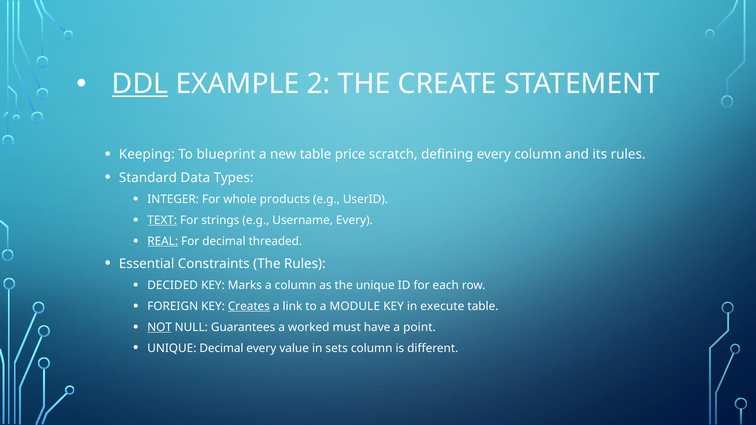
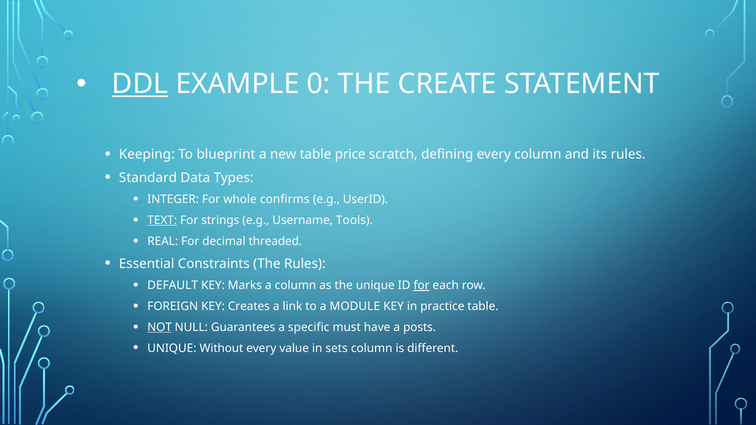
2: 2 -> 0
products: products -> confirms
Username Every: Every -> Tools
REAL underline: present -> none
DECIDED: DECIDED -> DEFAULT
for at (422, 286) underline: none -> present
Creates underline: present -> none
execute: execute -> practice
worked: worked -> specific
point: point -> posts
UNIQUE Decimal: Decimal -> Without
